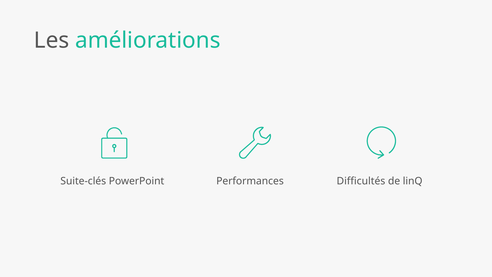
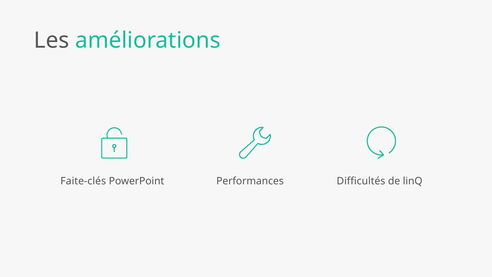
Suite-clés: Suite-clés -> Faite-clés
